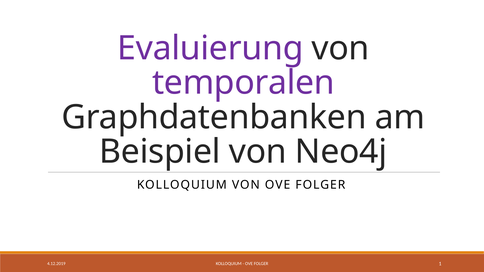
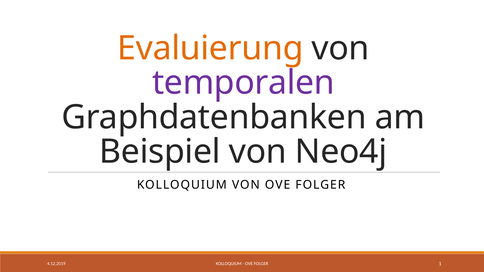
Evaluierung colour: purple -> orange
